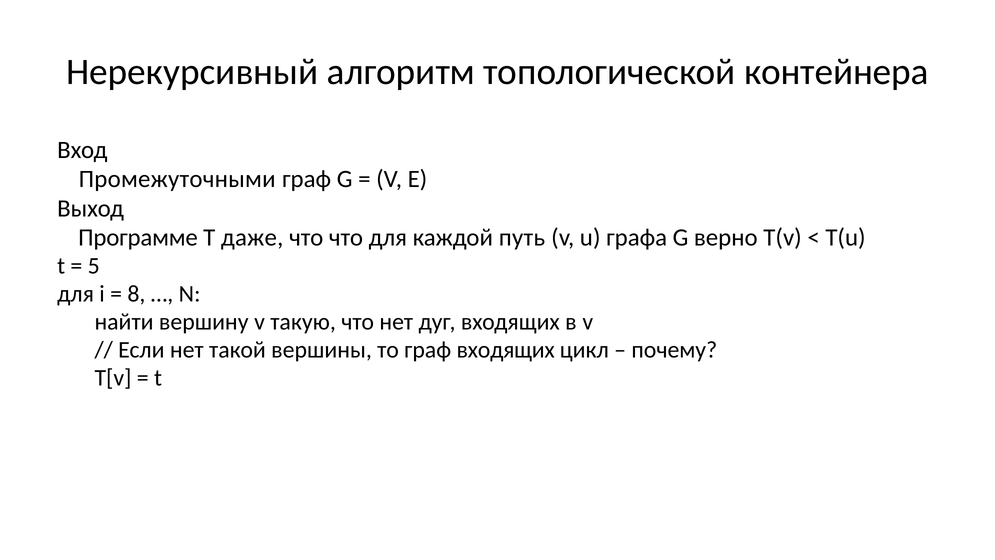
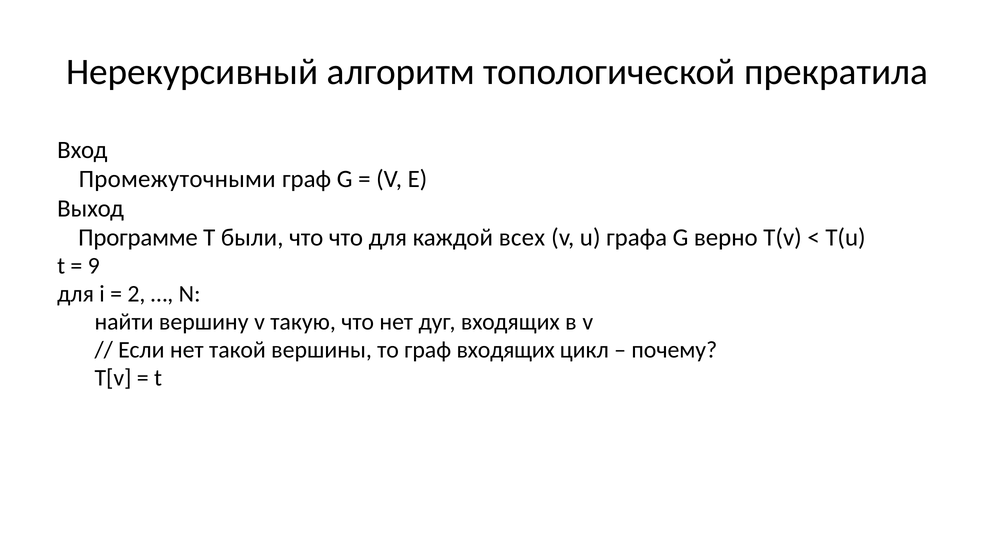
контейнера: контейнера -> прекратила
даже: даже -> были
путь: путь -> всех
5: 5 -> 9
8: 8 -> 2
